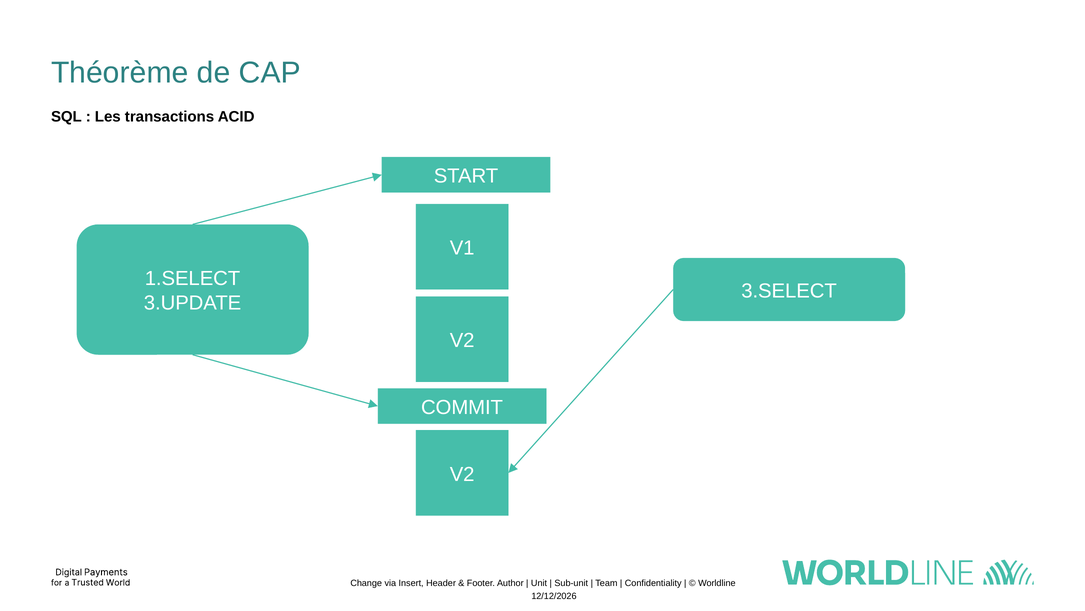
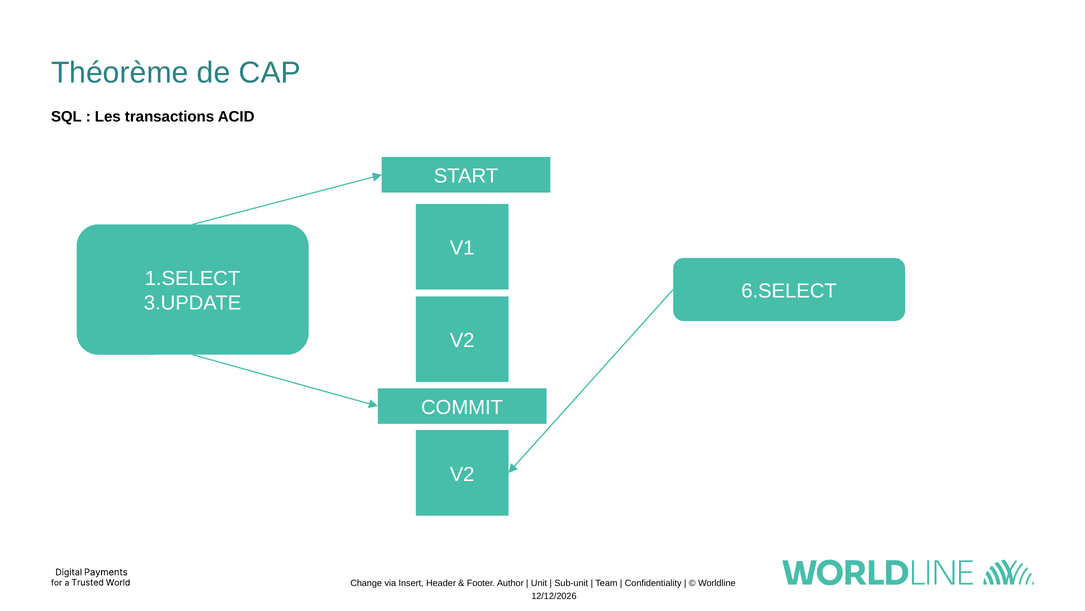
3.SELECT: 3.SELECT -> 6.SELECT
